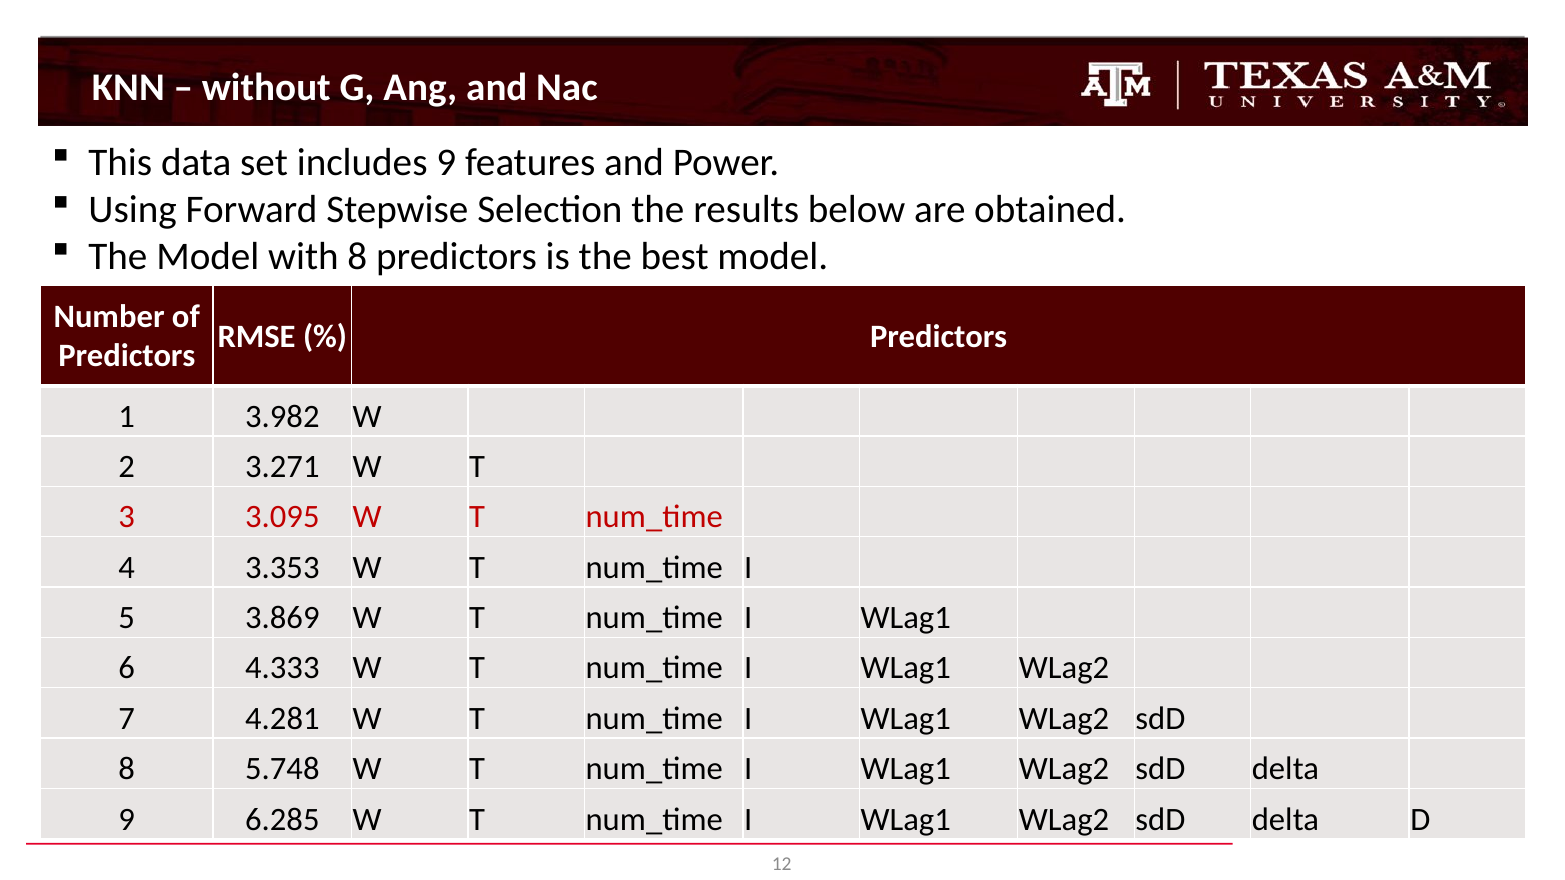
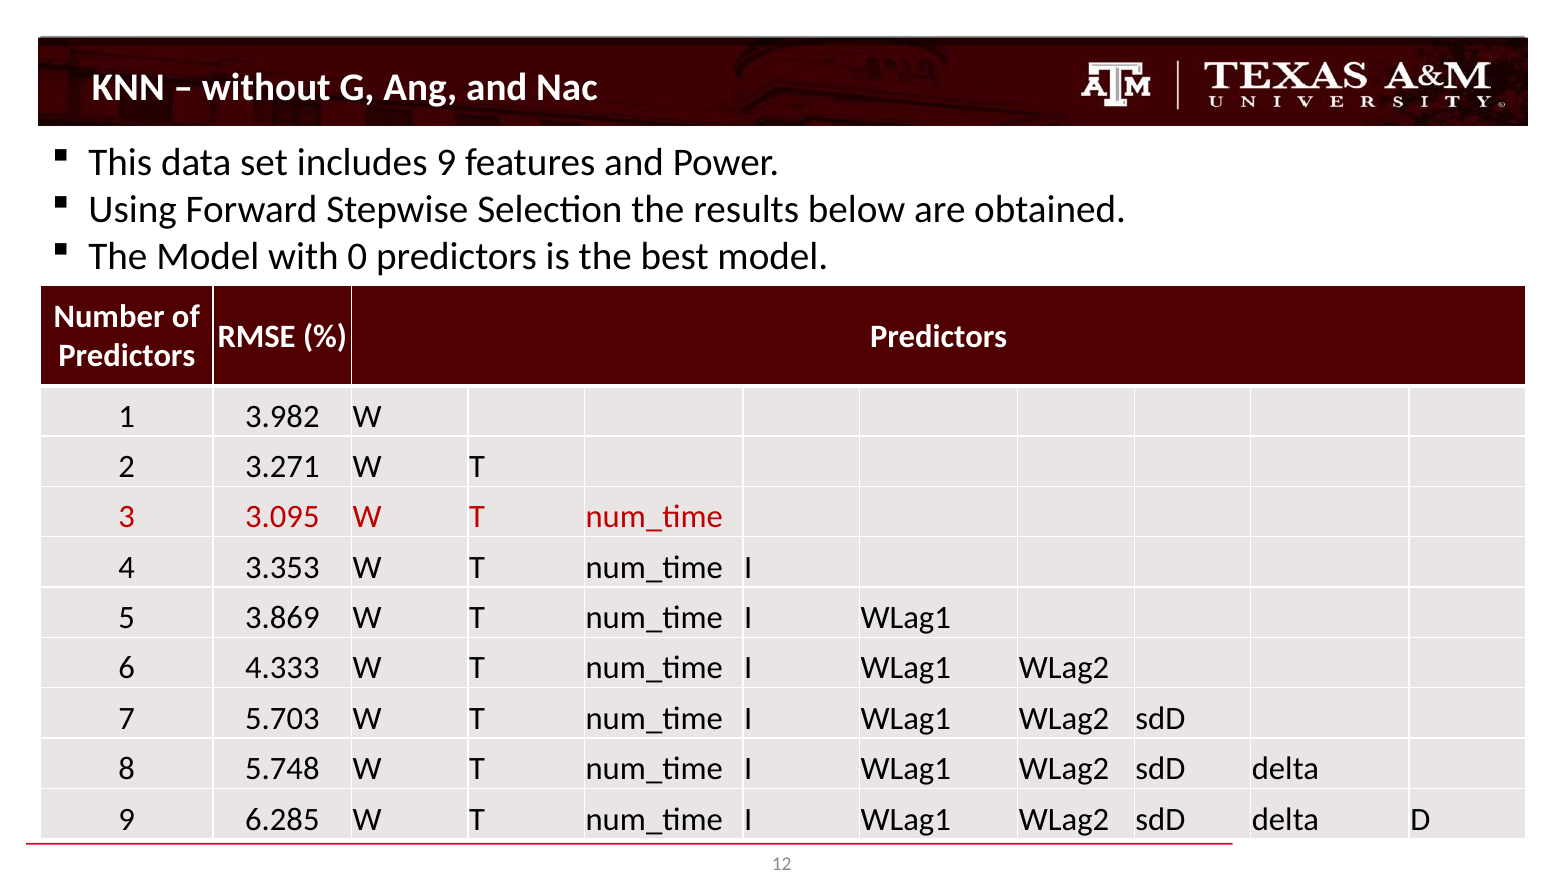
with 8: 8 -> 0
4.281: 4.281 -> 5.703
